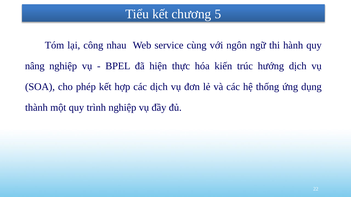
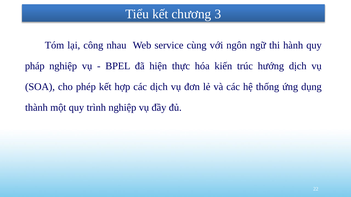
5: 5 -> 3
nâng: nâng -> pháp
